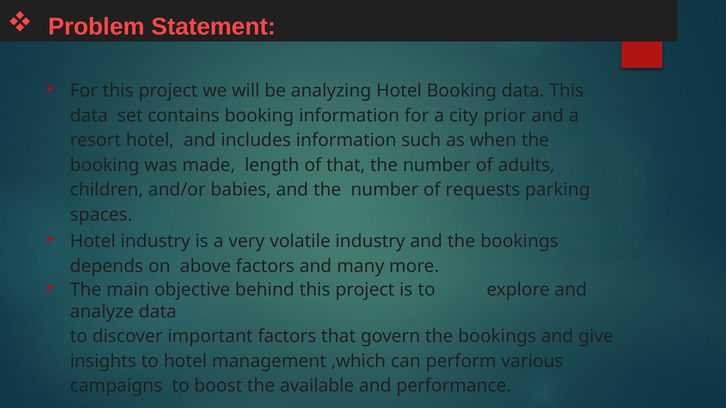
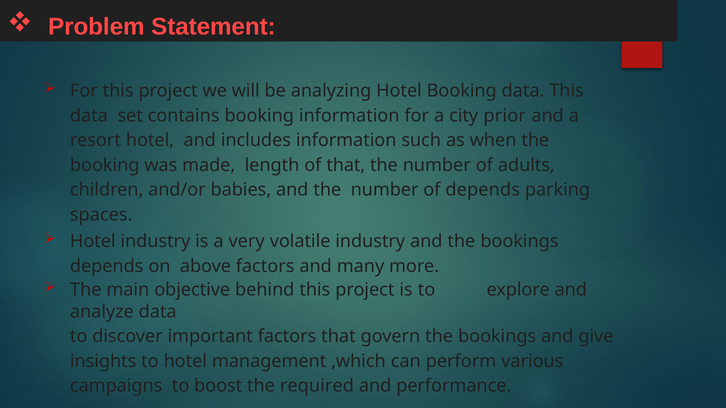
of requests: requests -> depends
available: available -> required
